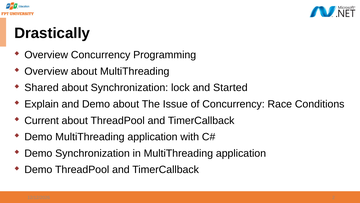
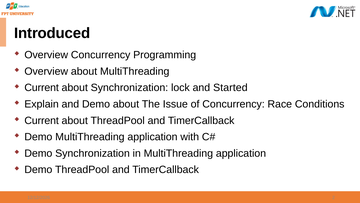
Drastically: Drastically -> Introduced
Shared at (42, 88): Shared -> Current
